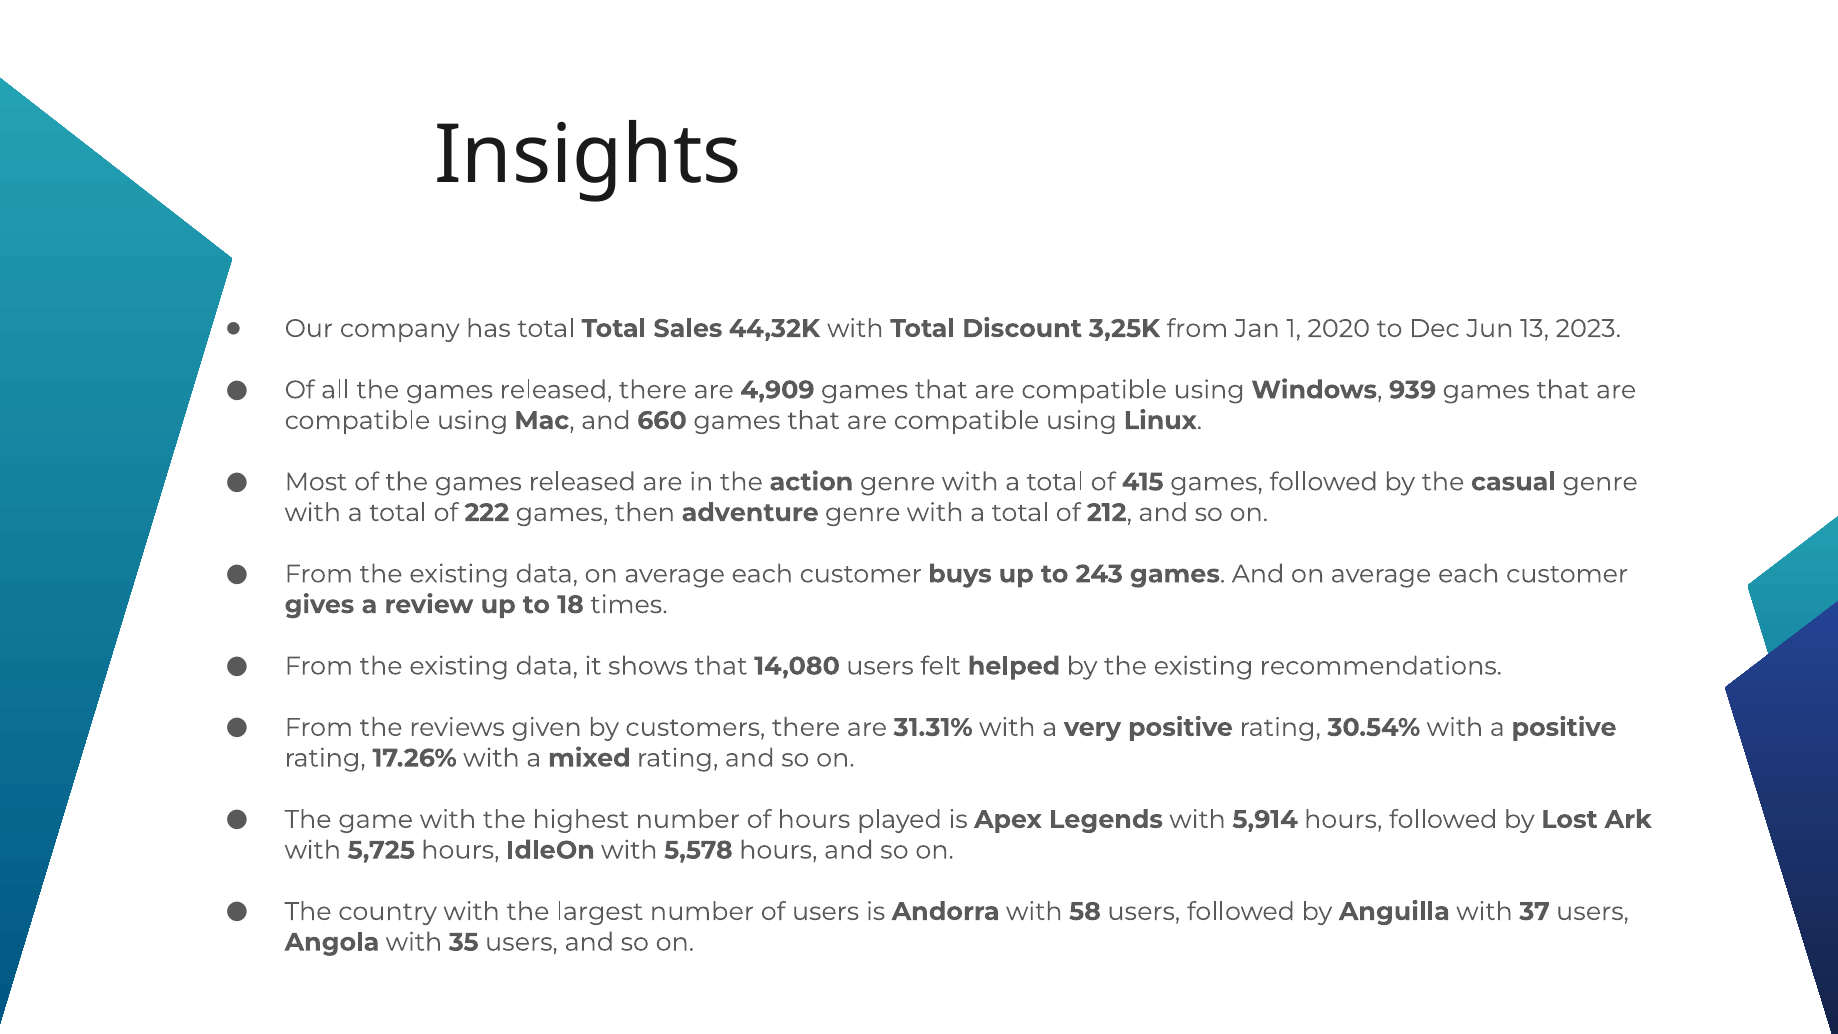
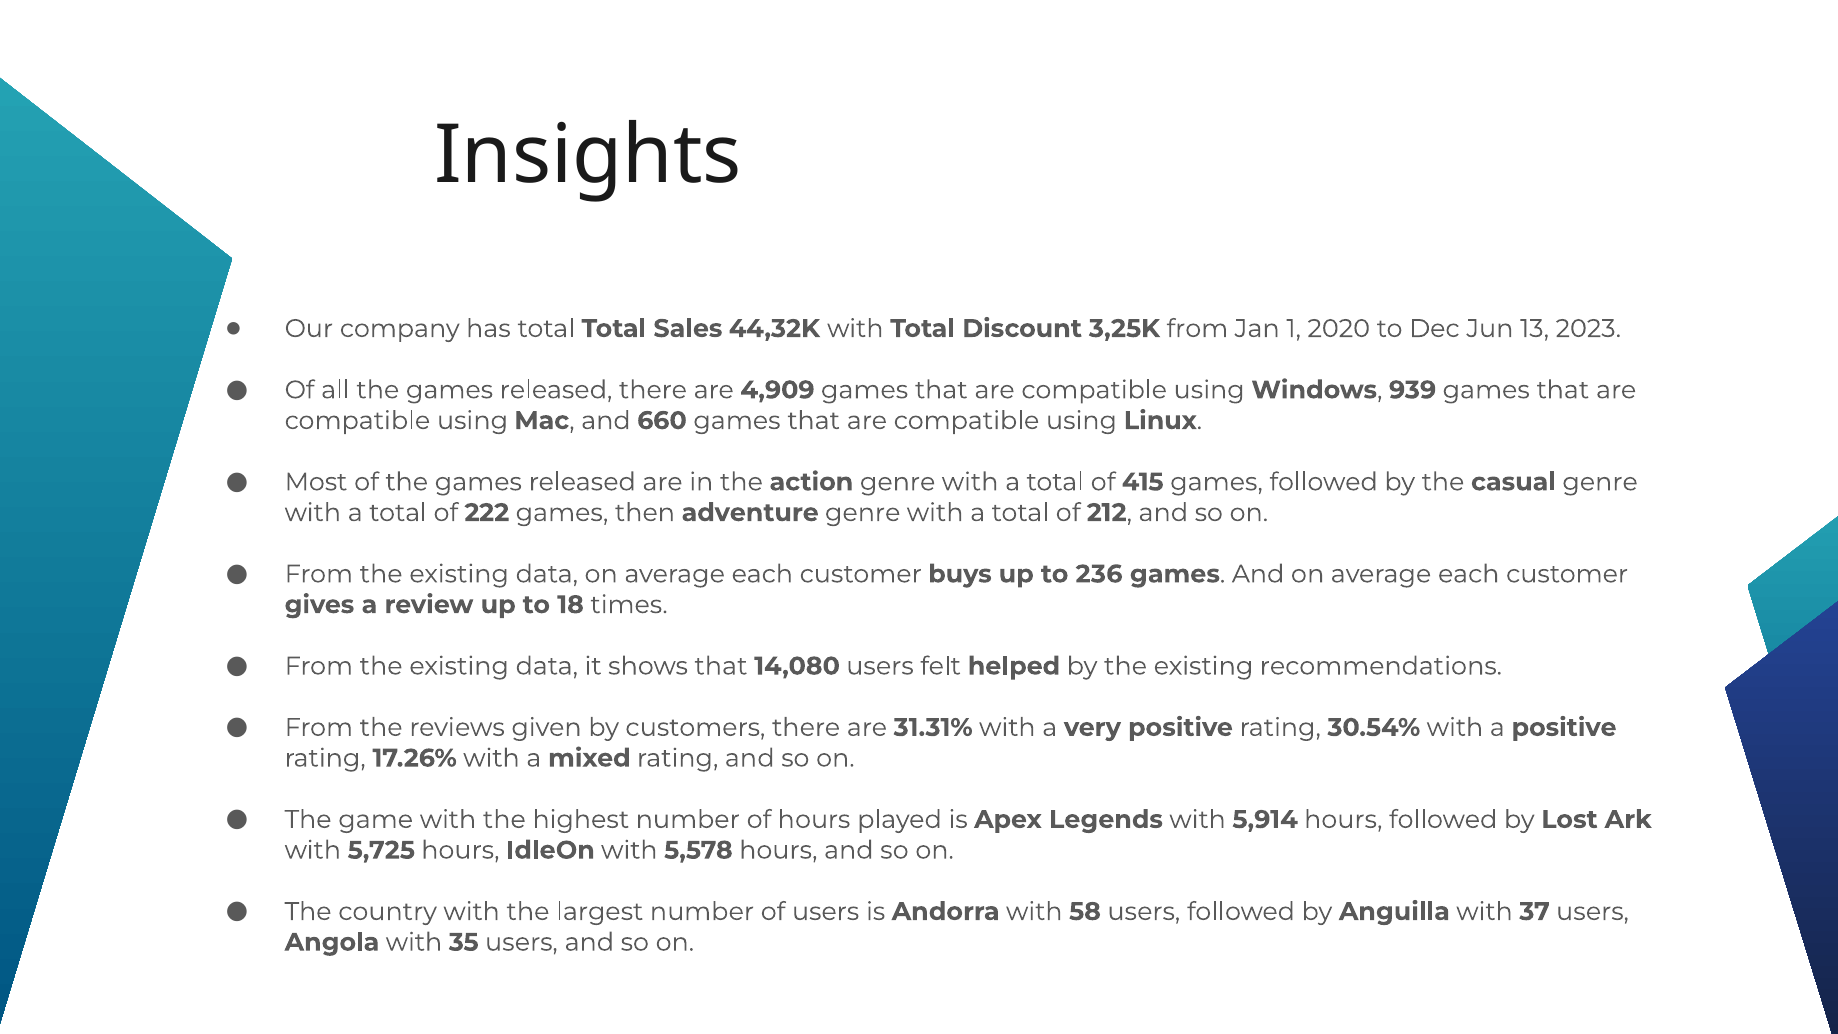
243: 243 -> 236
